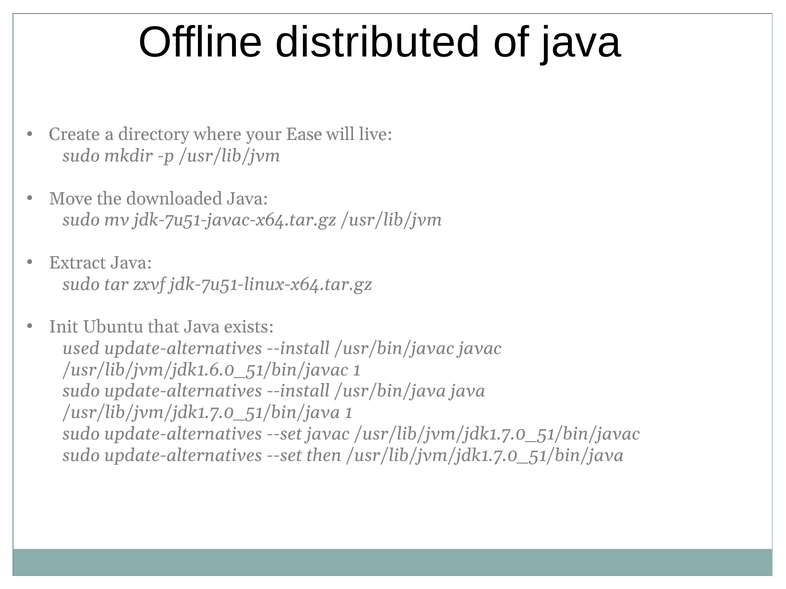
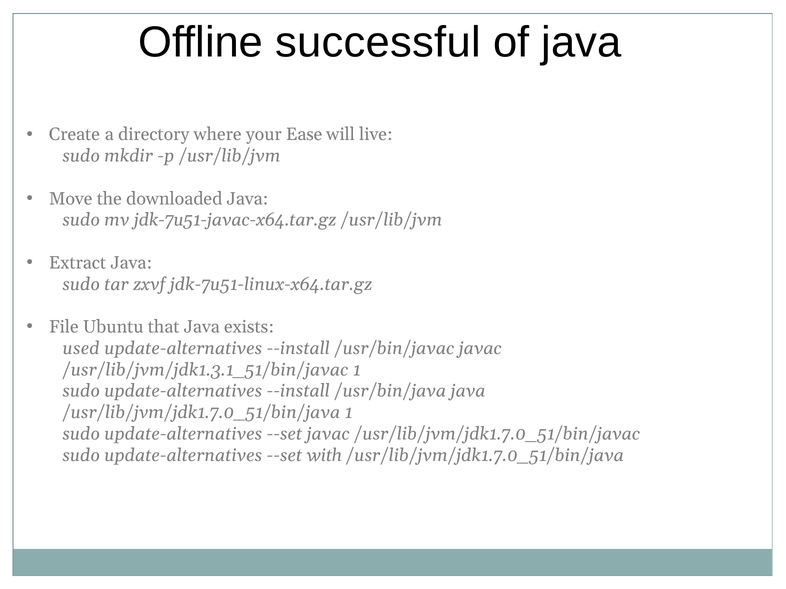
distributed: distributed -> successful
Init: Init -> File
/usr/lib/jvm/jdk1.6.0_51/bin/javac: /usr/lib/jvm/jdk1.6.0_51/bin/javac -> /usr/lib/jvm/jdk1.3.1_51/bin/javac
then: then -> with
